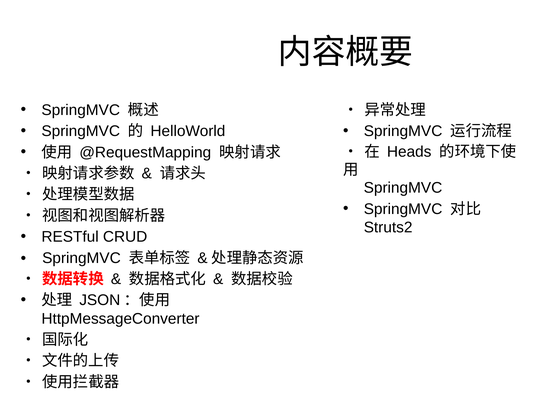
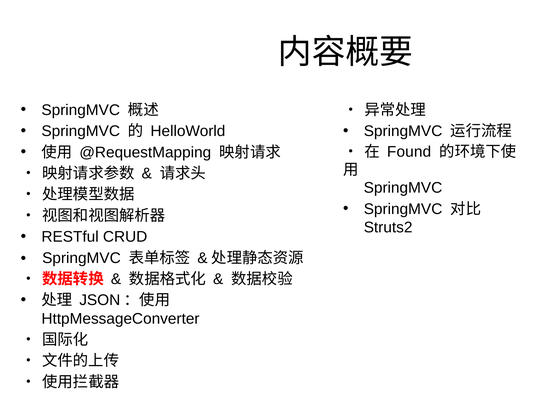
Heads: Heads -> Found
